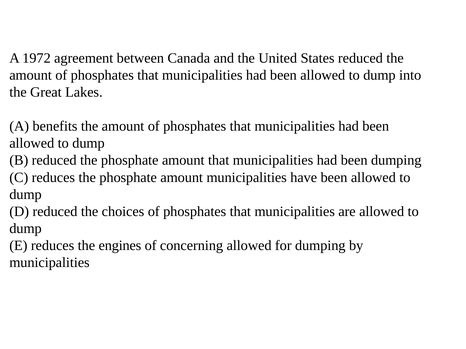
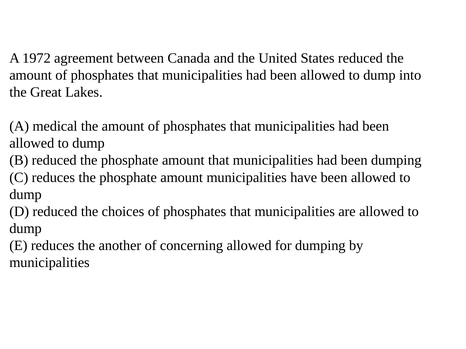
benefits: benefits -> medical
engines: engines -> another
